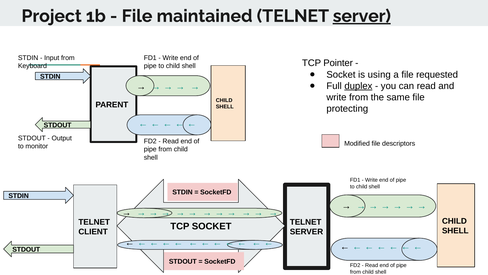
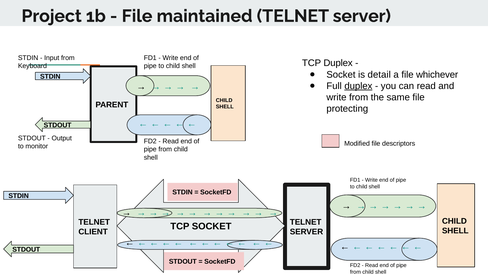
server at (362, 16) underline: present -> none
TCP Pointer: Pointer -> Duplex
using: using -> detail
requested: requested -> whichever
